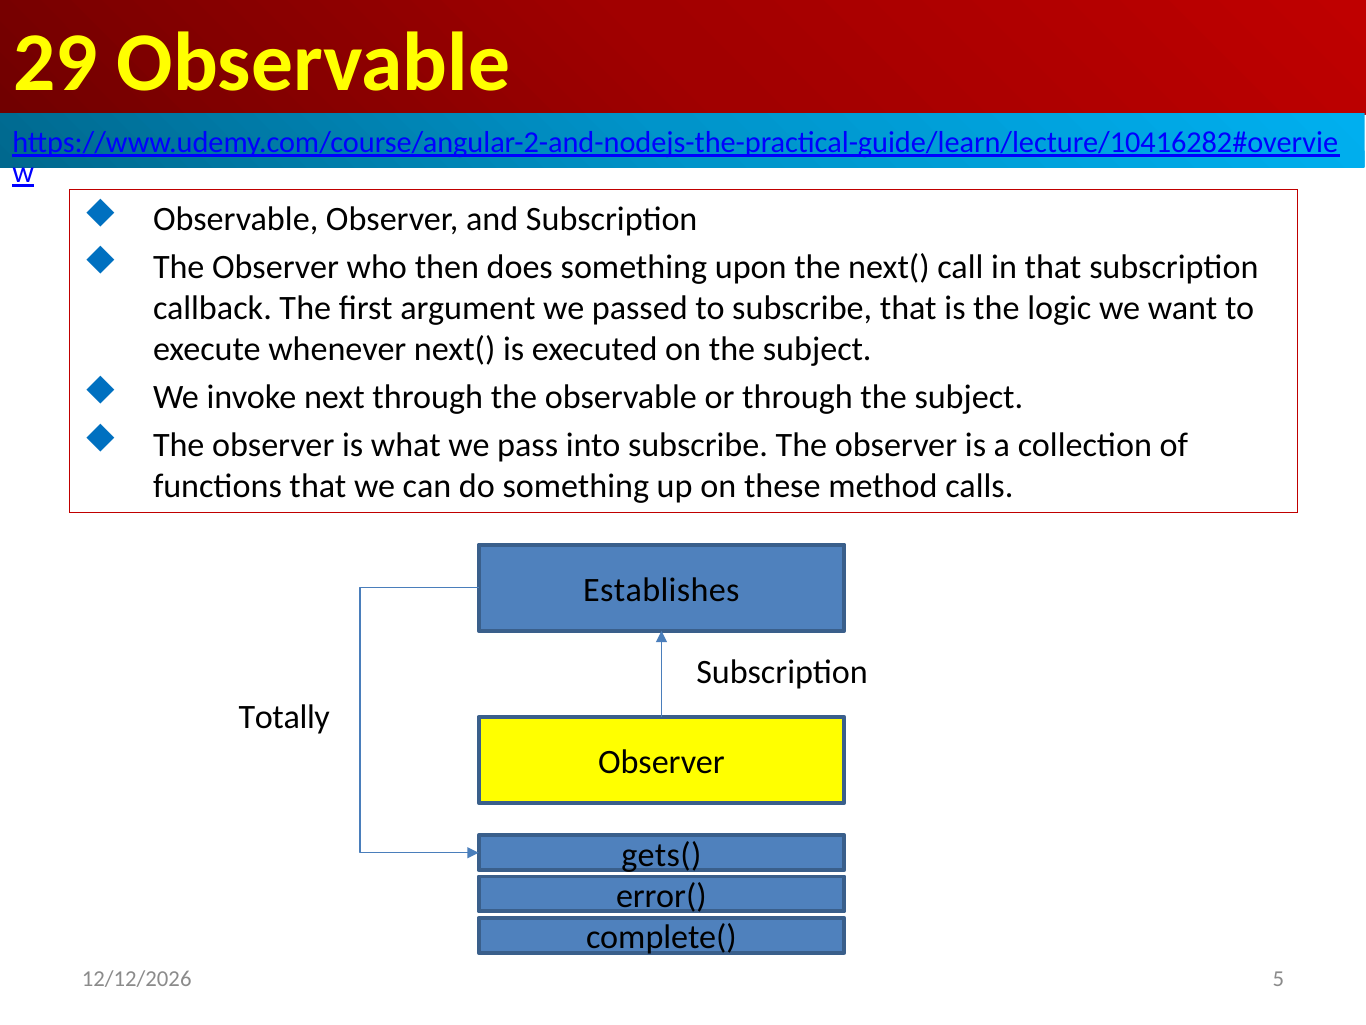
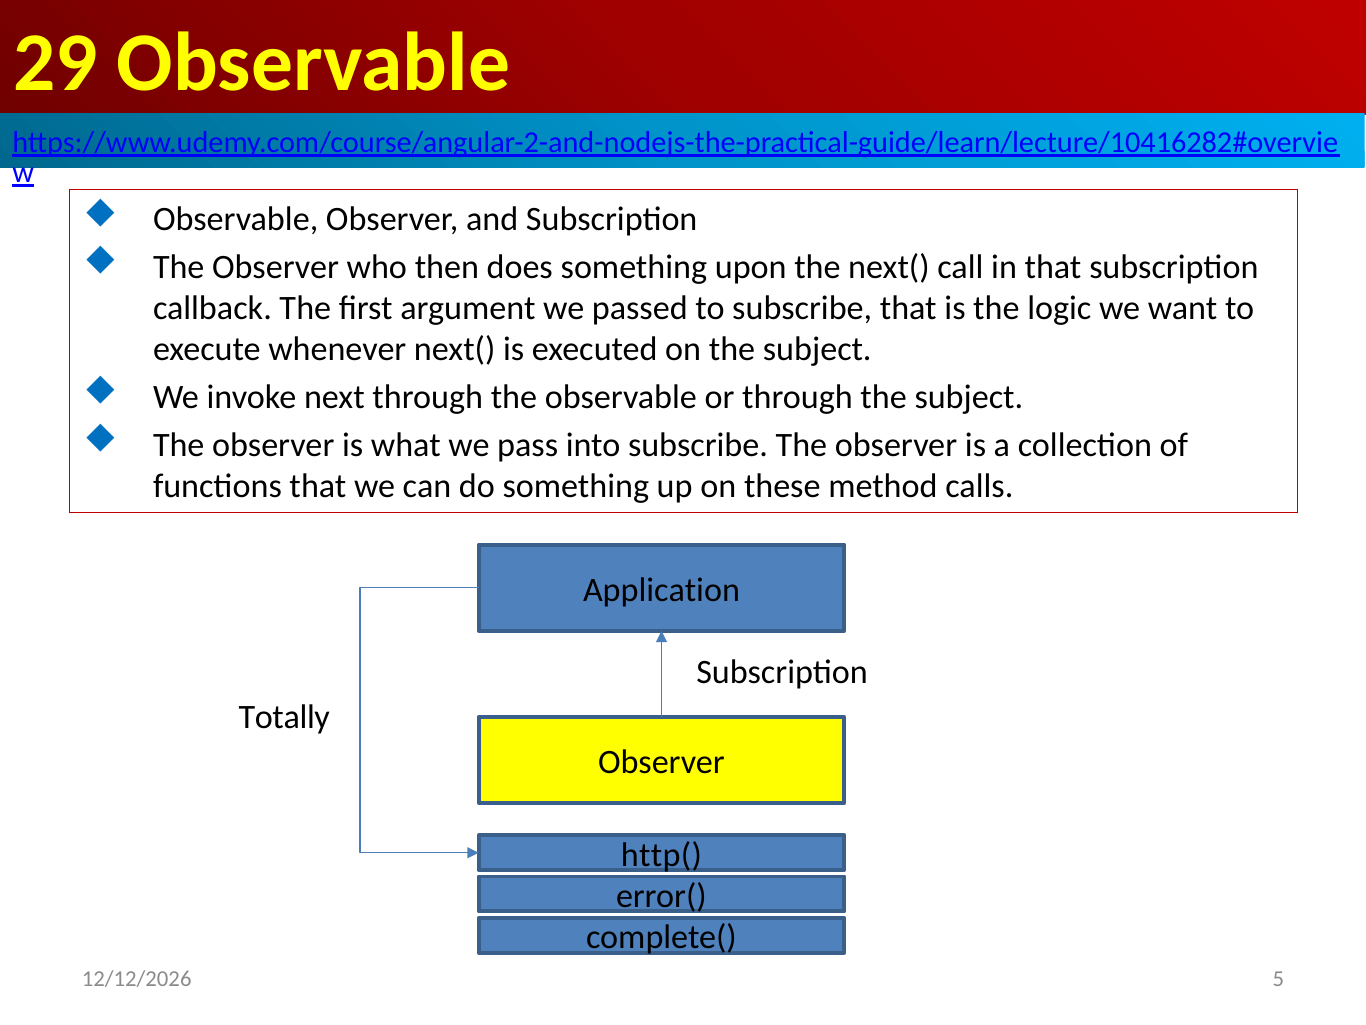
Establishes: Establishes -> Application
gets(: gets( -> http(
